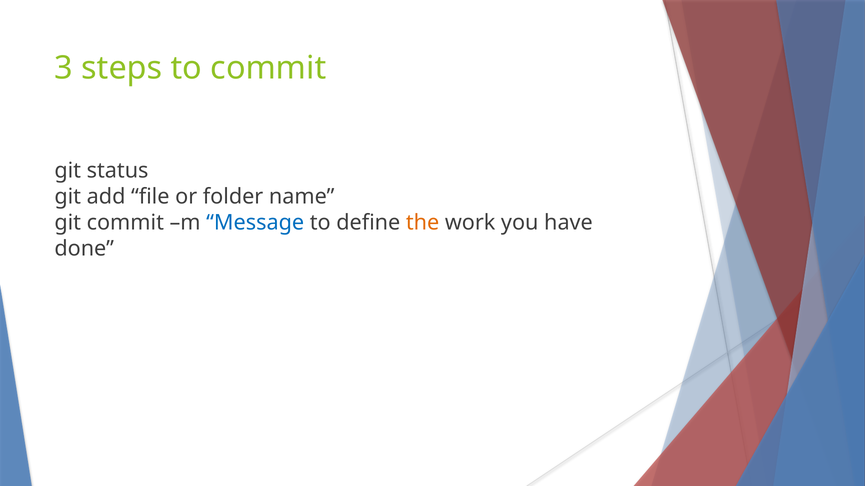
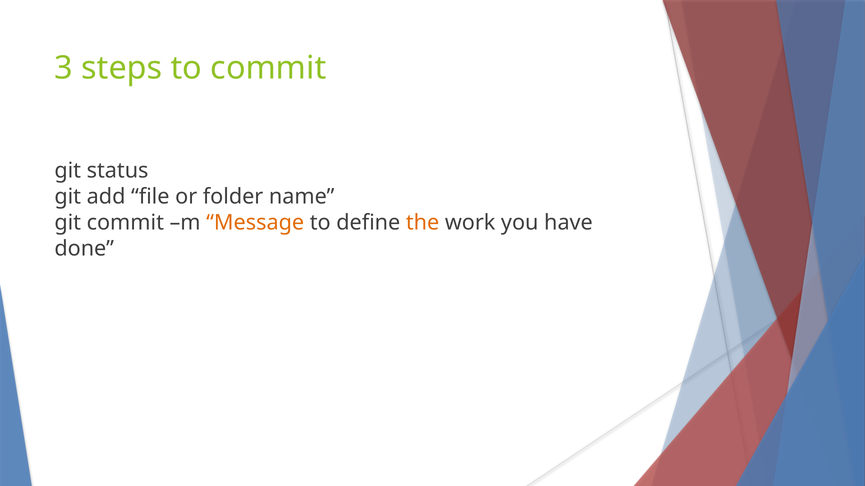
Message colour: blue -> orange
